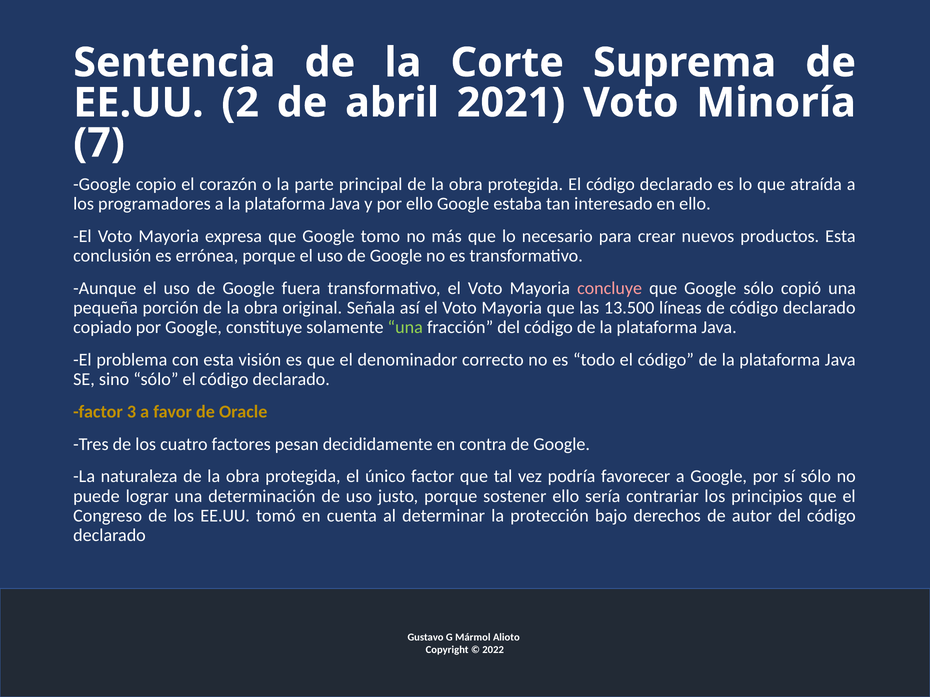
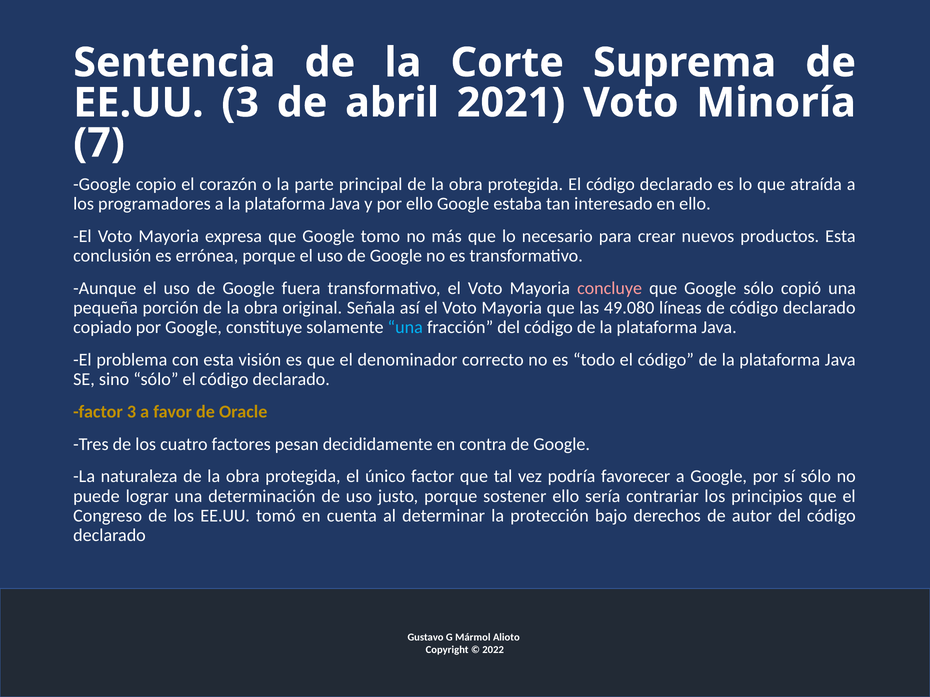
EE.UU 2: 2 -> 3
13.500: 13.500 -> 49.080
una at (405, 327) colour: light green -> light blue
